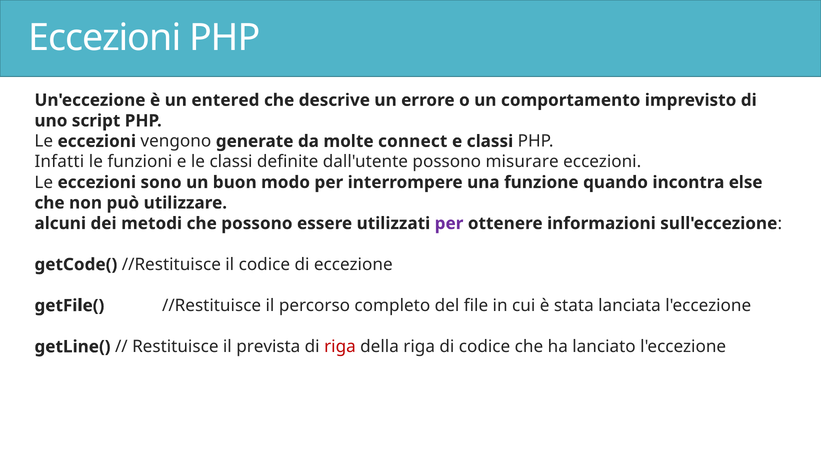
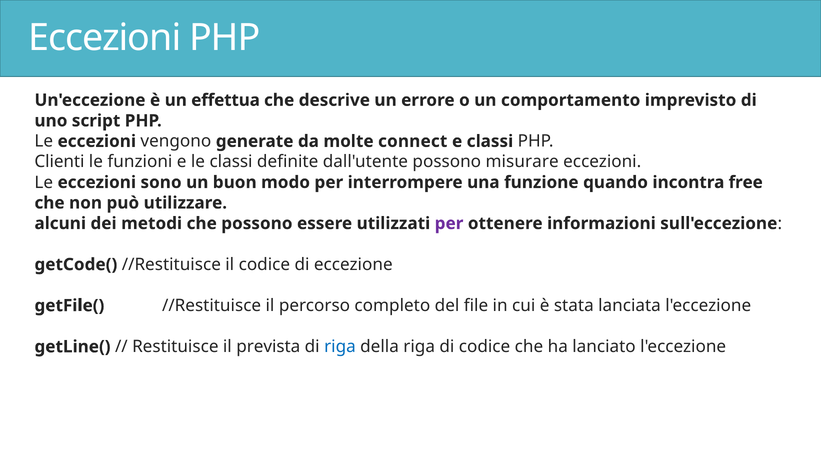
entered: entered -> effettua
Infatti: Infatti -> Clienti
else: else -> free
riga at (340, 347) colour: red -> blue
